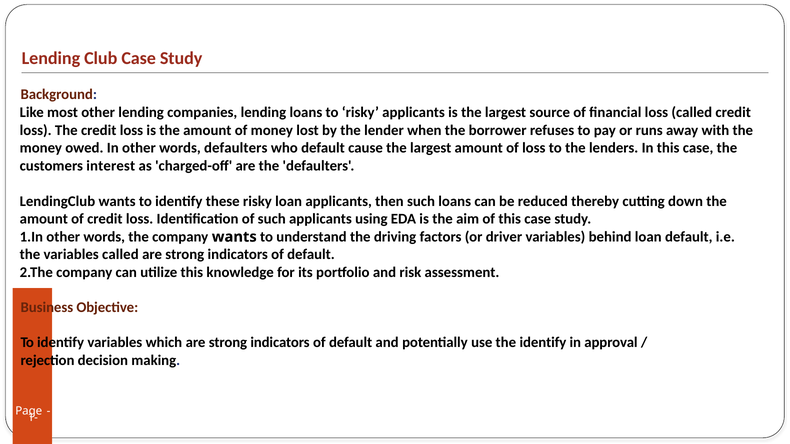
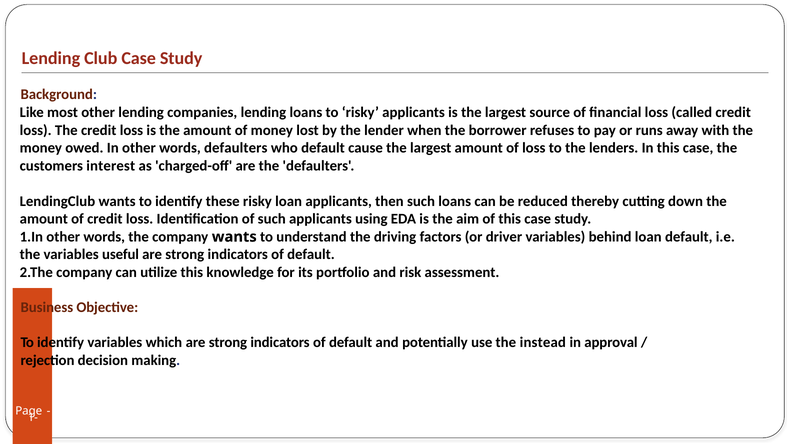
variables called: called -> useful
the identify: identify -> instead
